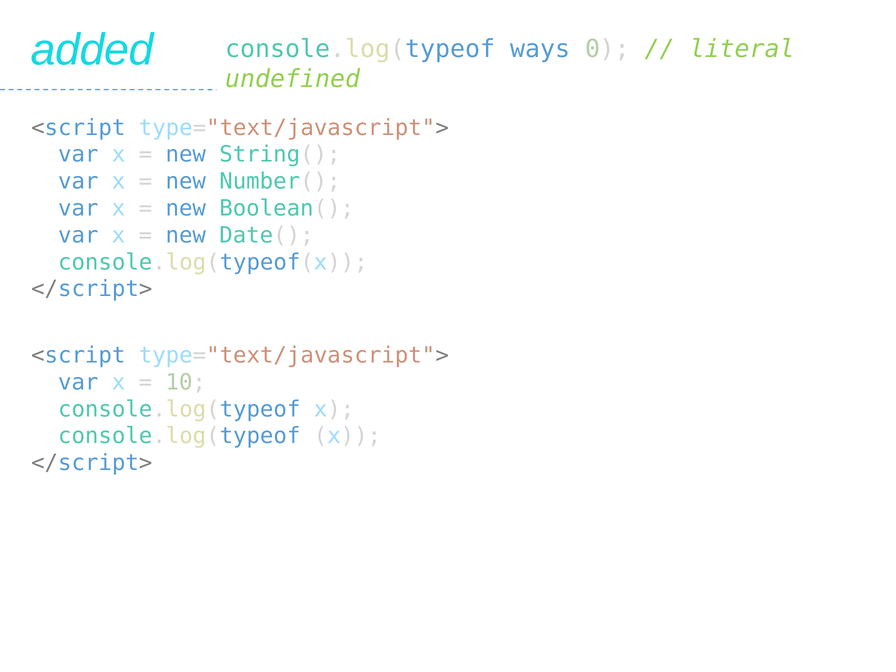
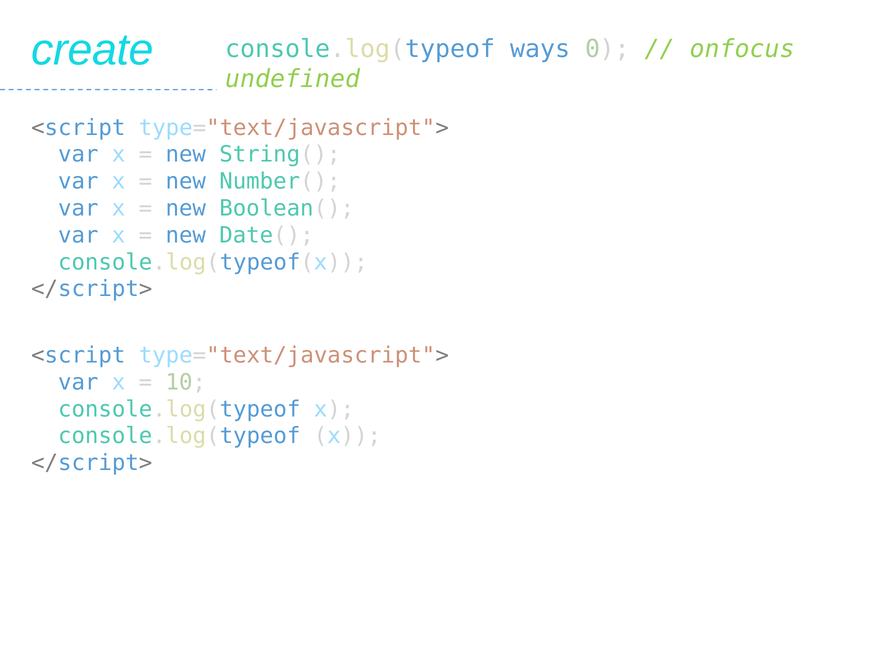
added: added -> create
literal: literal -> onfocus
